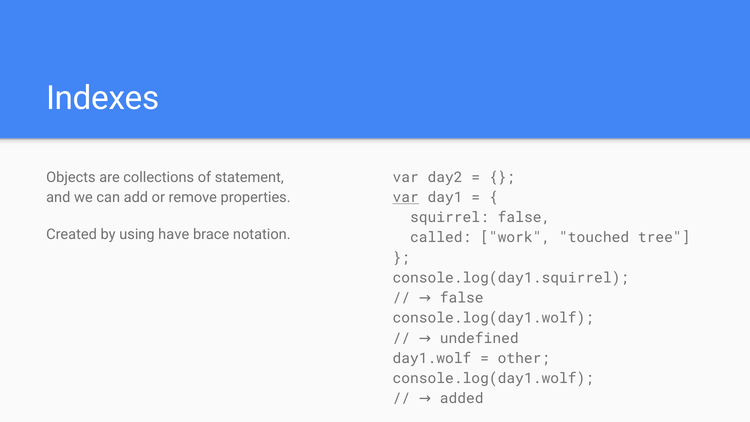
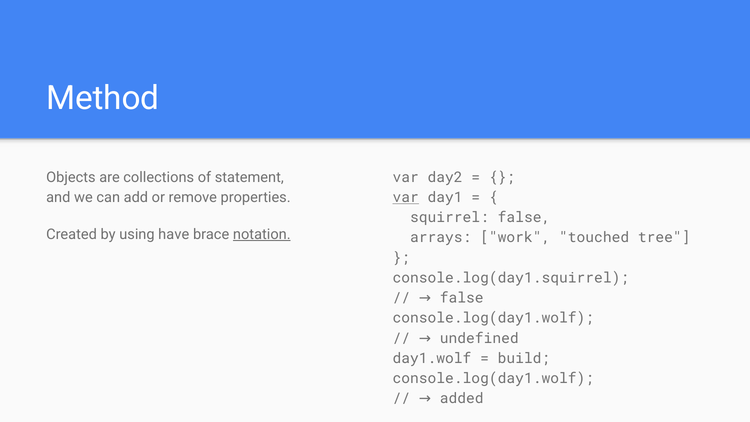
Indexes: Indexes -> Method
notation underline: none -> present
called: called -> arrays
other: other -> build
